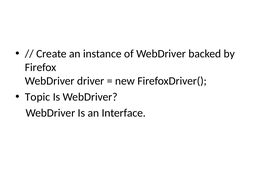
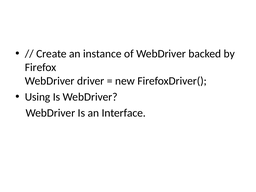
Topic: Topic -> Using
